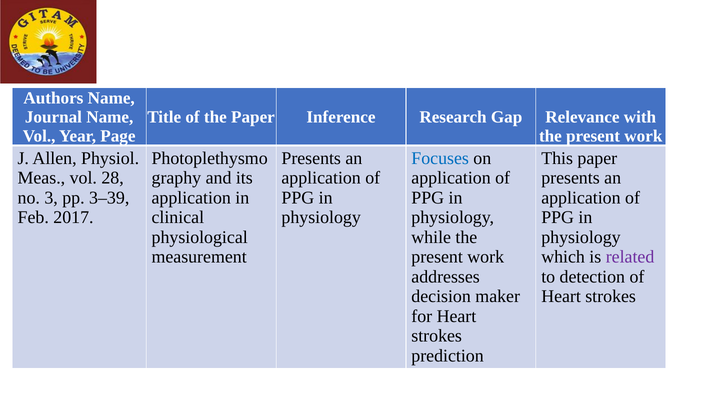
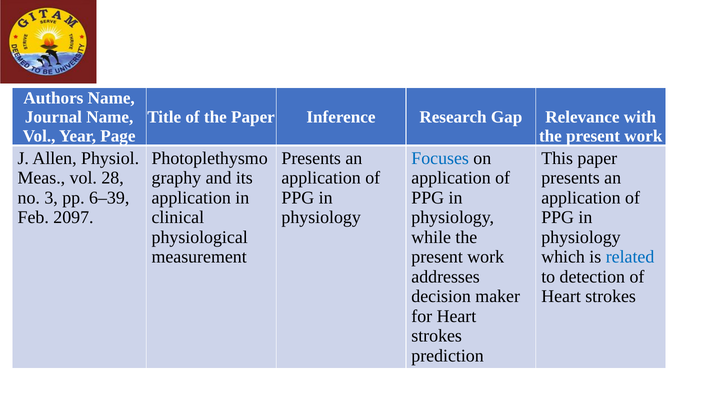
3–39: 3–39 -> 6–39
2017: 2017 -> 2097
related colour: purple -> blue
